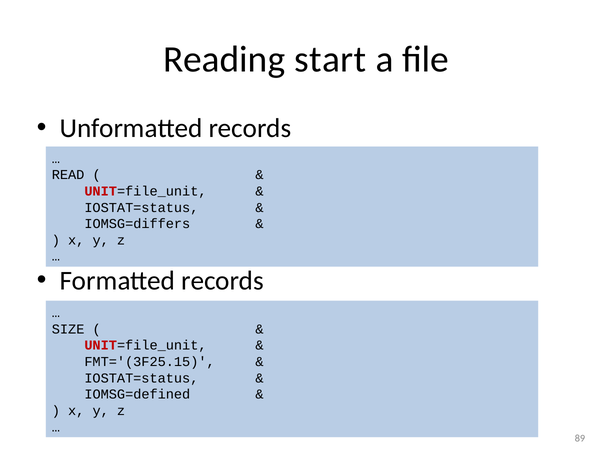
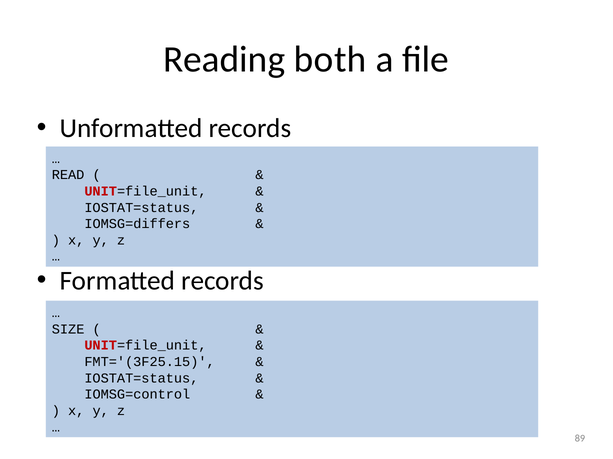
start: start -> both
IOMSG=defined: IOMSG=defined -> IOMSG=control
